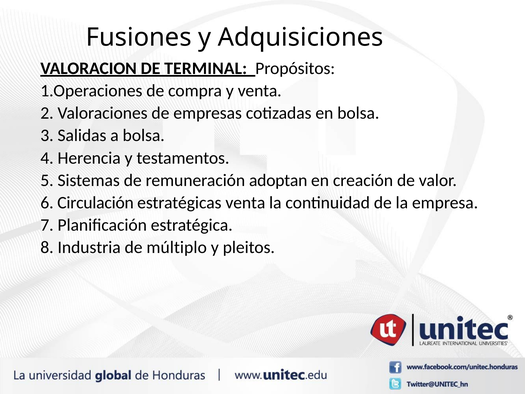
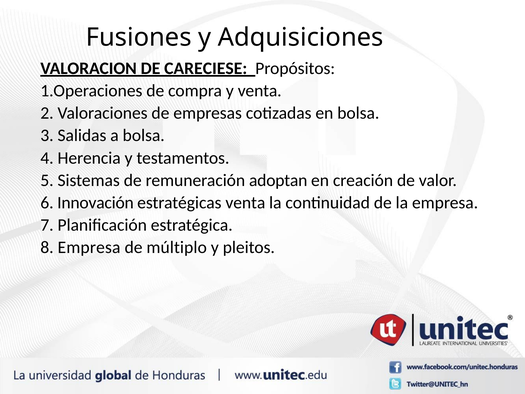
TERMINAL: TERMINAL -> CARECIESE
Circulación: Circulación -> Innovación
8 Industria: Industria -> Empresa
